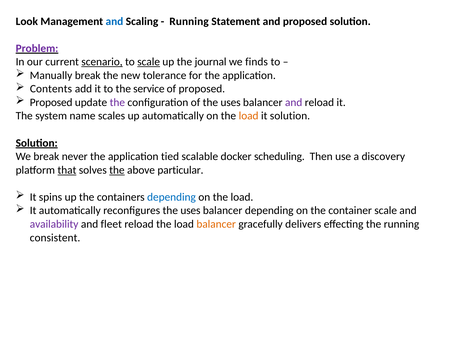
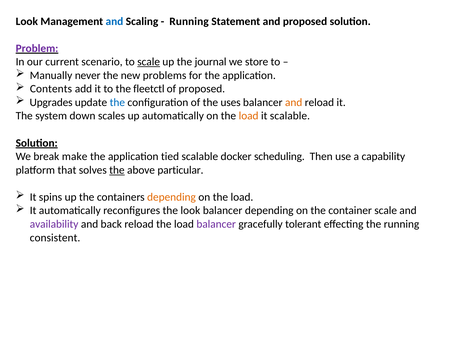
scenario underline: present -> none
finds: finds -> store
Manually break: break -> never
tolerance: tolerance -> problems
service: service -> fleetctl
Proposed at (51, 102): Proposed -> Upgrades
the at (117, 102) colour: purple -> blue
and at (294, 102) colour: purple -> orange
name: name -> down
it solution: solution -> scalable
never: never -> make
discovery: discovery -> capability
that underline: present -> none
depending at (172, 197) colour: blue -> orange
reconfigures the uses: uses -> look
fleet: fleet -> back
balancer at (216, 224) colour: orange -> purple
delivers: delivers -> tolerant
